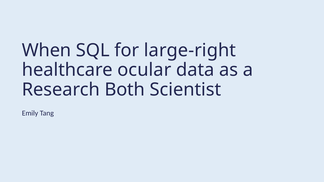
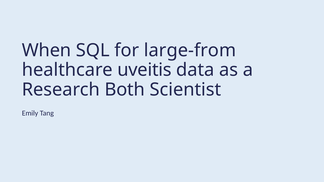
large-right: large-right -> large-from
ocular: ocular -> uveitis
